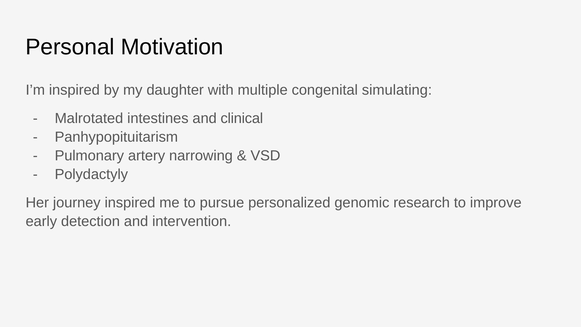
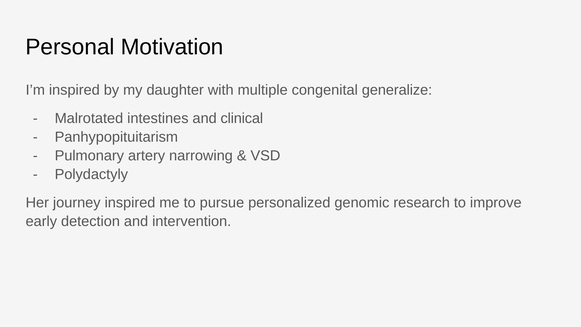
simulating: simulating -> generalize
